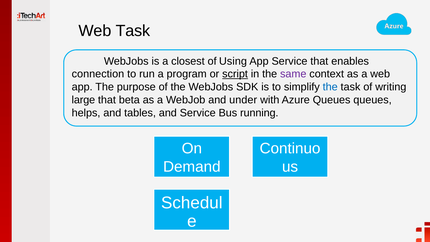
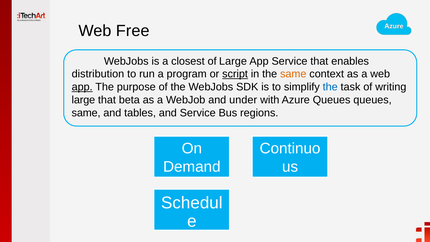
Web Task: Task -> Free
of Using: Using -> Large
connection: connection -> distribution
same at (293, 74) colour: purple -> orange
app at (82, 87) underline: none -> present
helps at (86, 113): helps -> same
running: running -> regions
